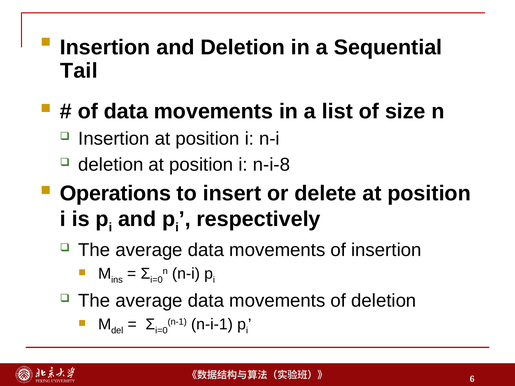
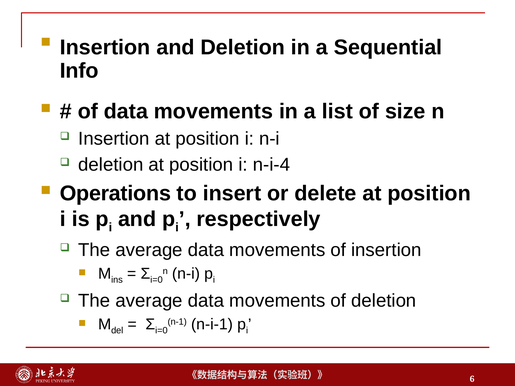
Tail: Tail -> Info
n-i-8: n-i-8 -> n-i-4
